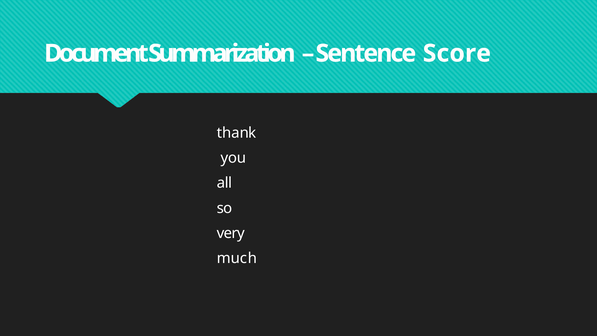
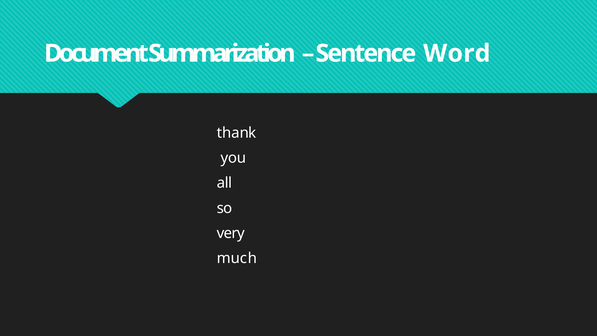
Score: Score -> Word
